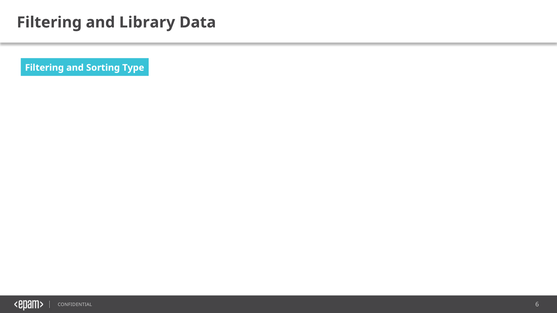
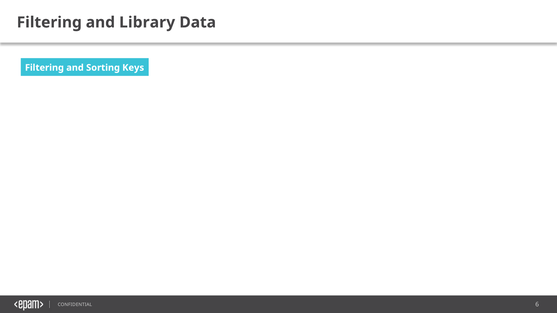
Type: Type -> Keys
